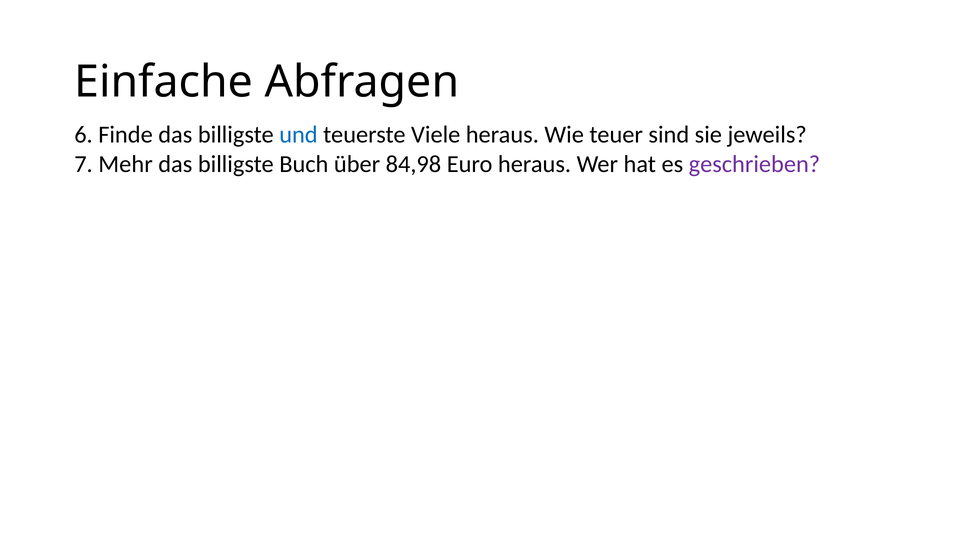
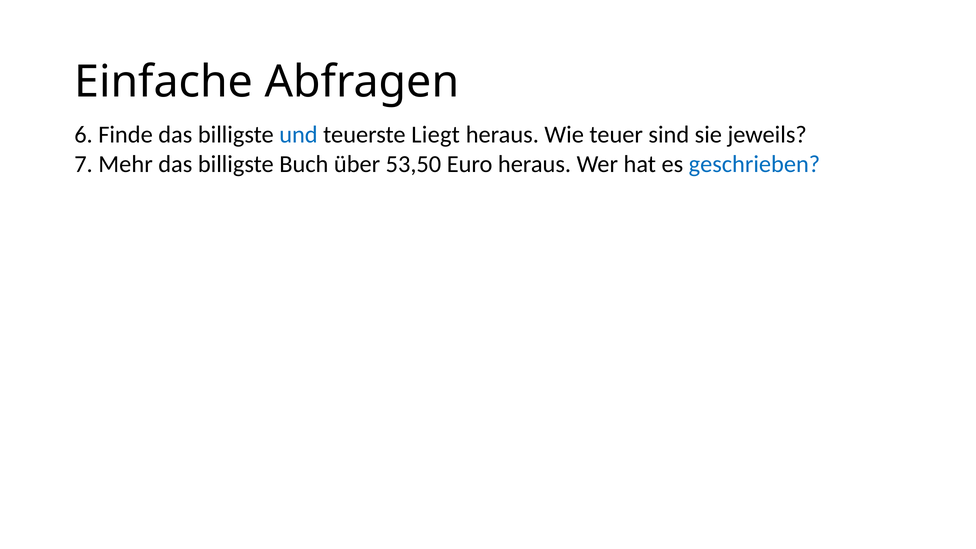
Viele: Viele -> Liegt
84,98: 84,98 -> 53,50
geschrieben colour: purple -> blue
